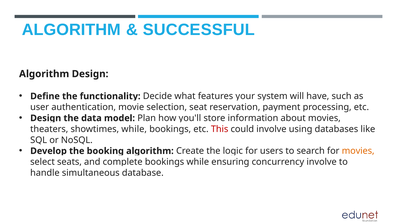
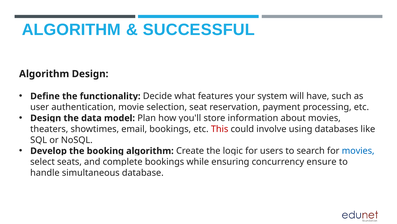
while at (134, 129): while -> email
movies at (358, 151) colour: orange -> blue
concurrency involve: involve -> ensure
